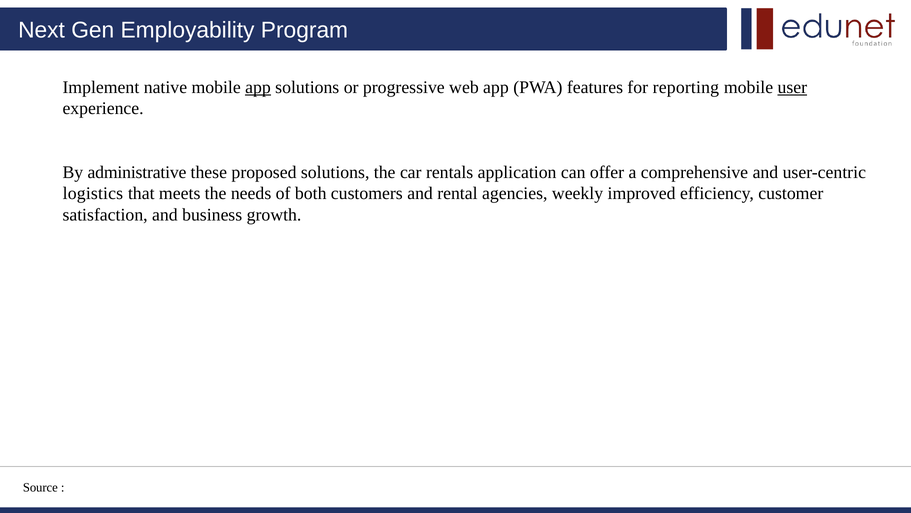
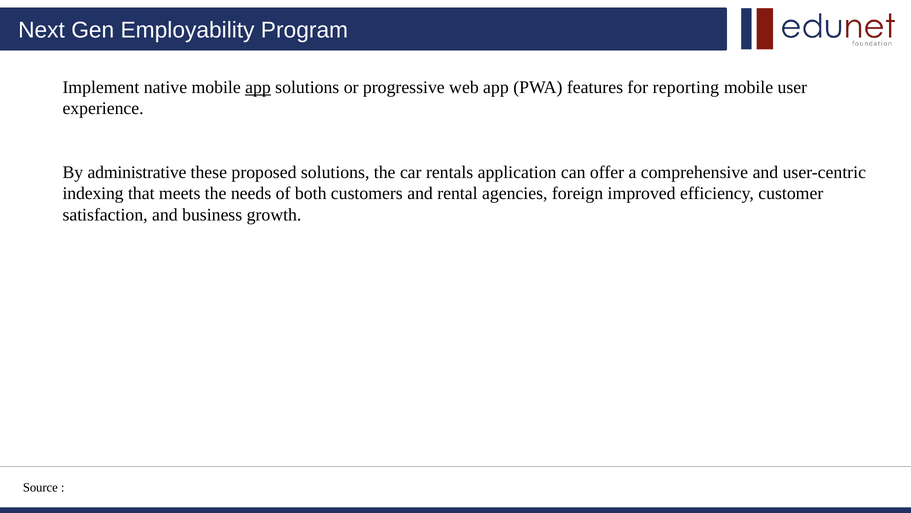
user underline: present -> none
logistics: logistics -> indexing
weekly: weekly -> foreign
